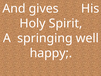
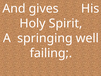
happy: happy -> failing
